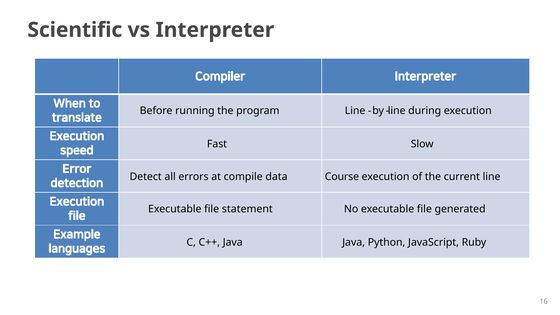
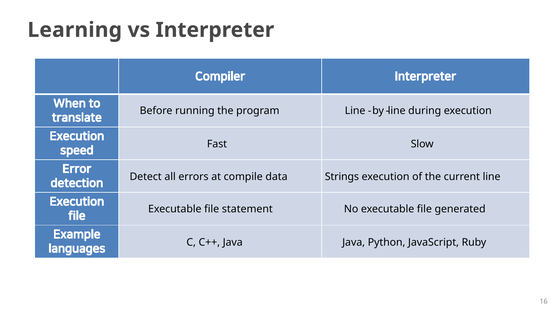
Scientific: Scientific -> Learning
Course: Course -> Strings
